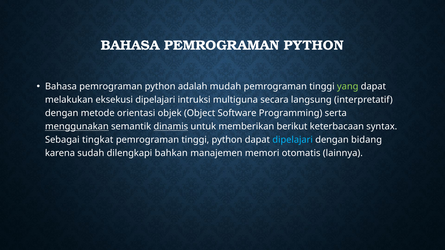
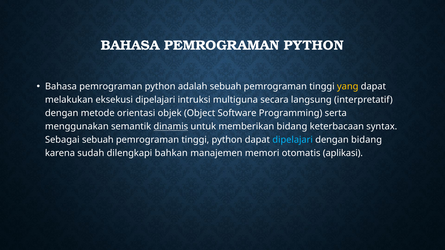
adalah mudah: mudah -> sebuah
yang colour: light green -> yellow
menggunakan underline: present -> none
memberikan berikut: berikut -> bidang
Sebagai tingkat: tingkat -> sebuah
lainnya: lainnya -> aplikasi
